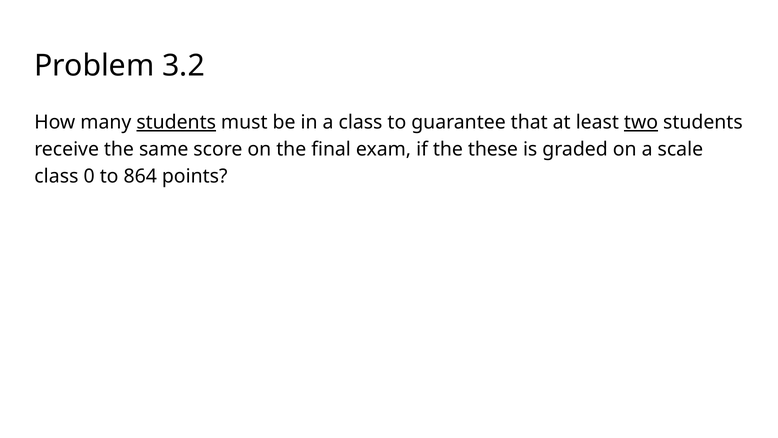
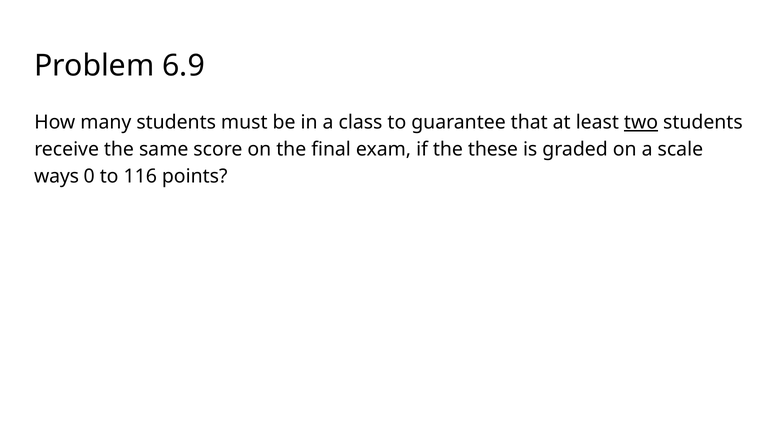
3.2: 3.2 -> 6.9
students at (176, 122) underline: present -> none
class at (56, 176): class -> ways
864: 864 -> 116
